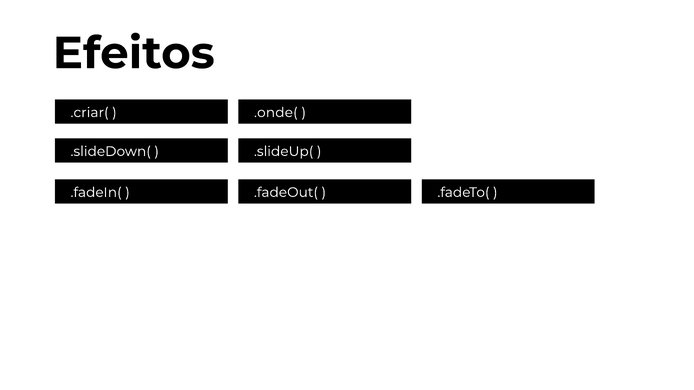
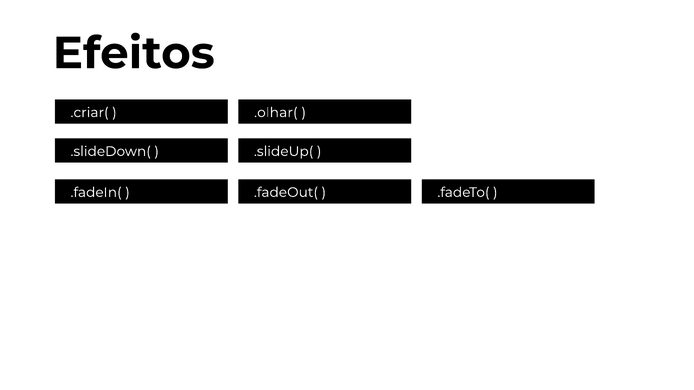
.onde(: .onde( -> .olhar(
